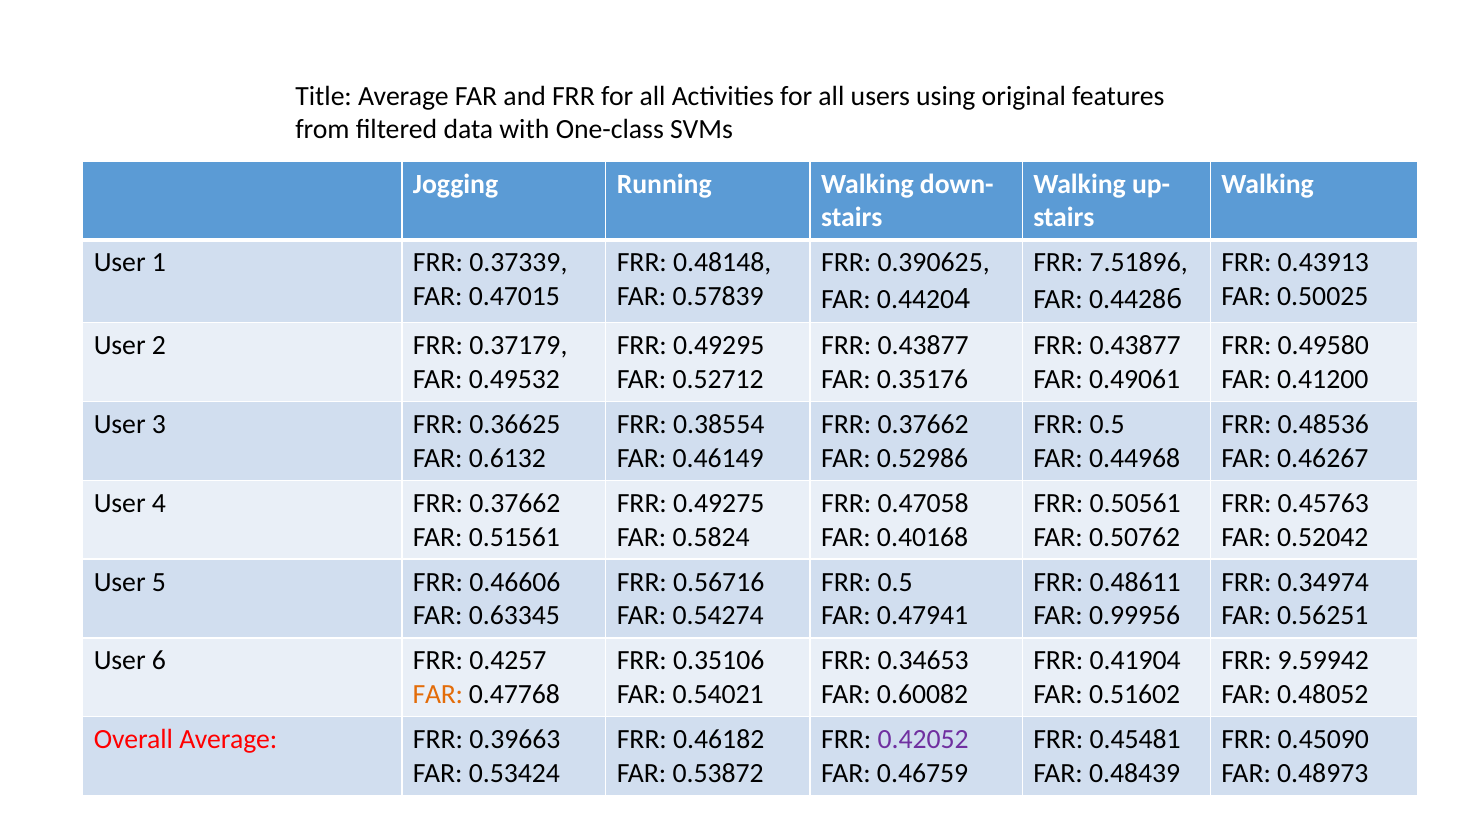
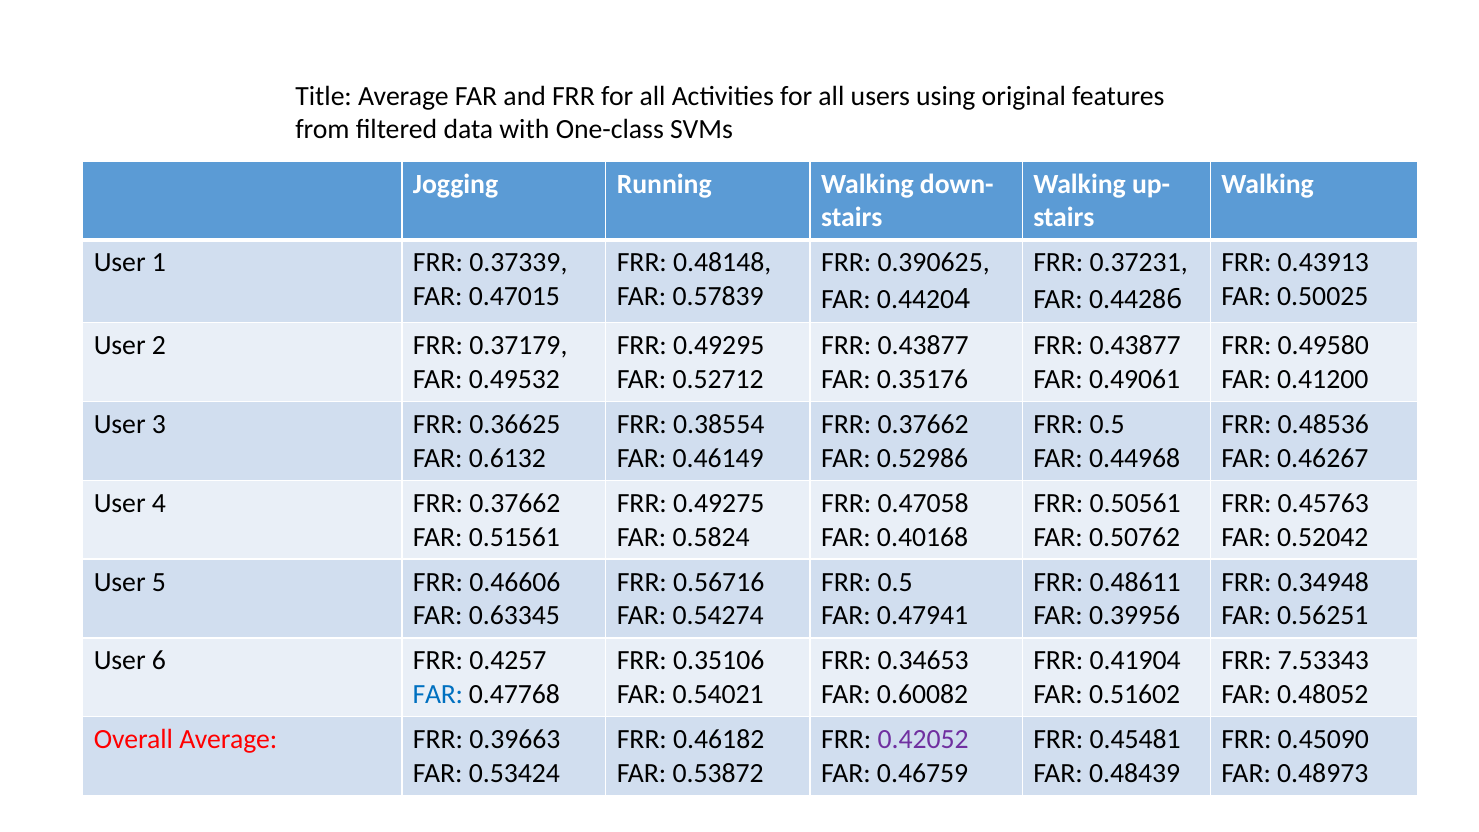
7.51896: 7.51896 -> 0.37231
0.34974: 0.34974 -> 0.34948
0.99956: 0.99956 -> 0.39956
9.59942: 9.59942 -> 7.53343
FAR at (438, 695) colour: orange -> blue
